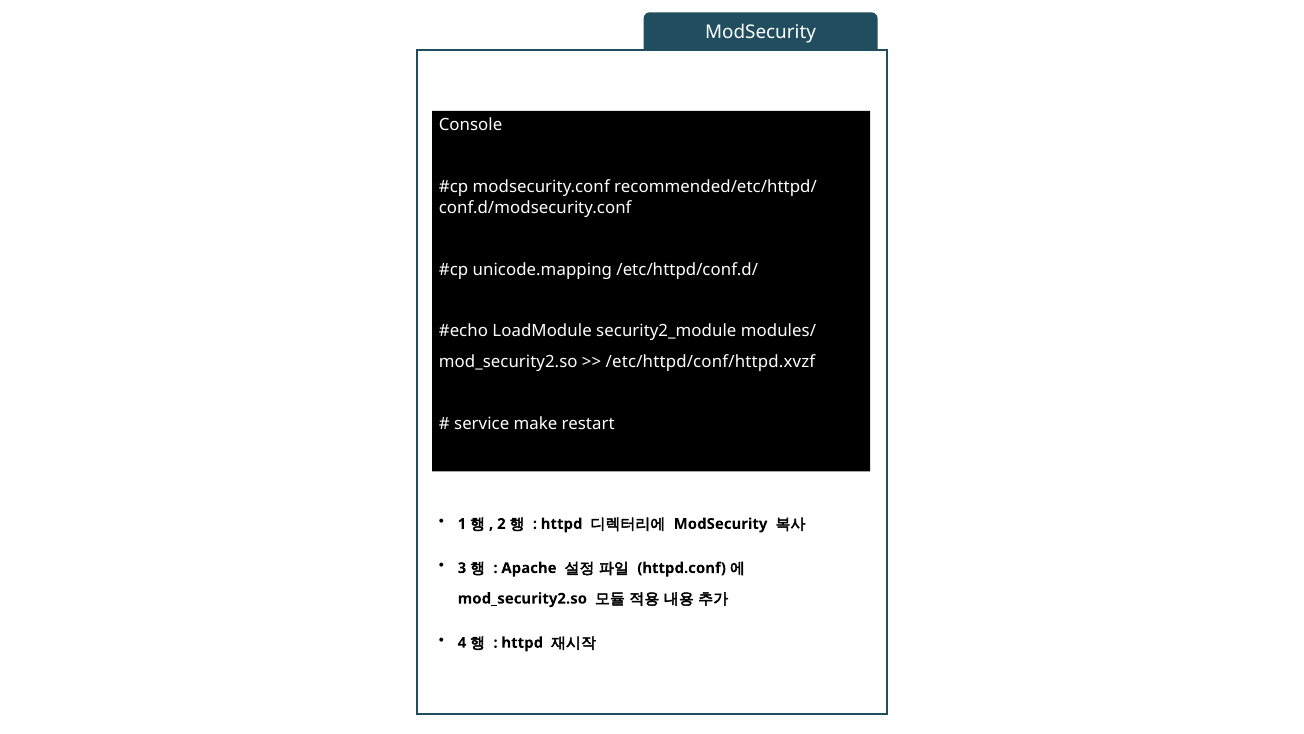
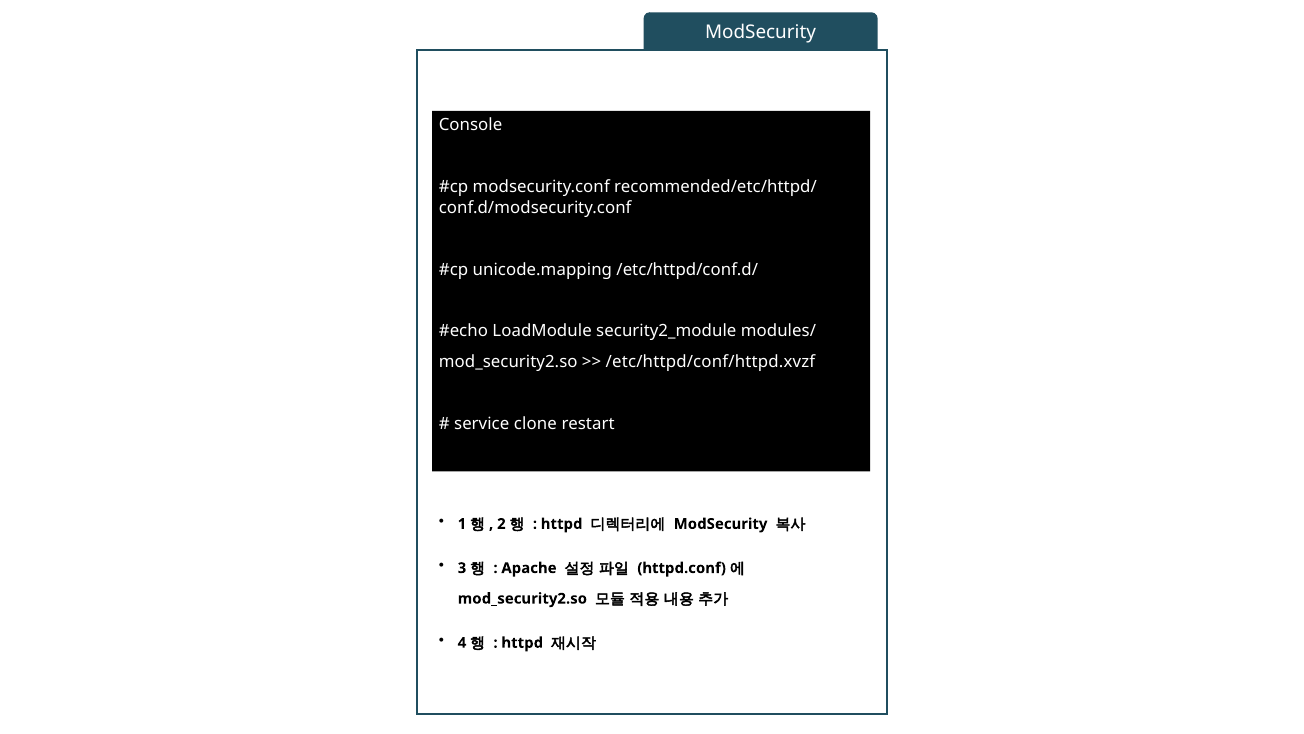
make: make -> clone
